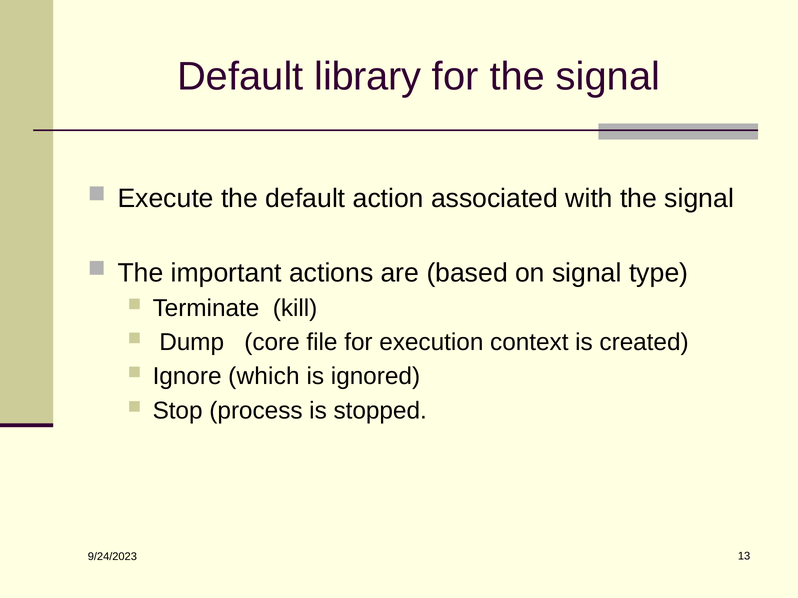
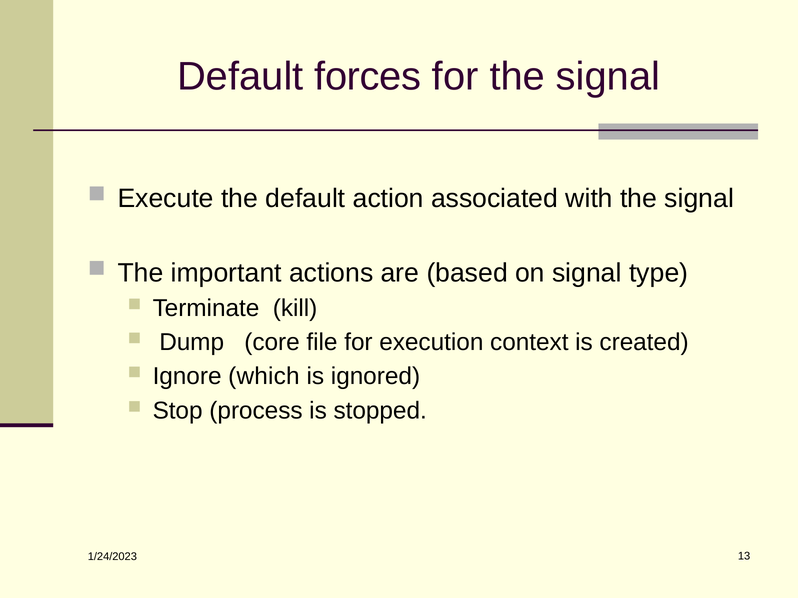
library: library -> forces
9/24/2023: 9/24/2023 -> 1/24/2023
